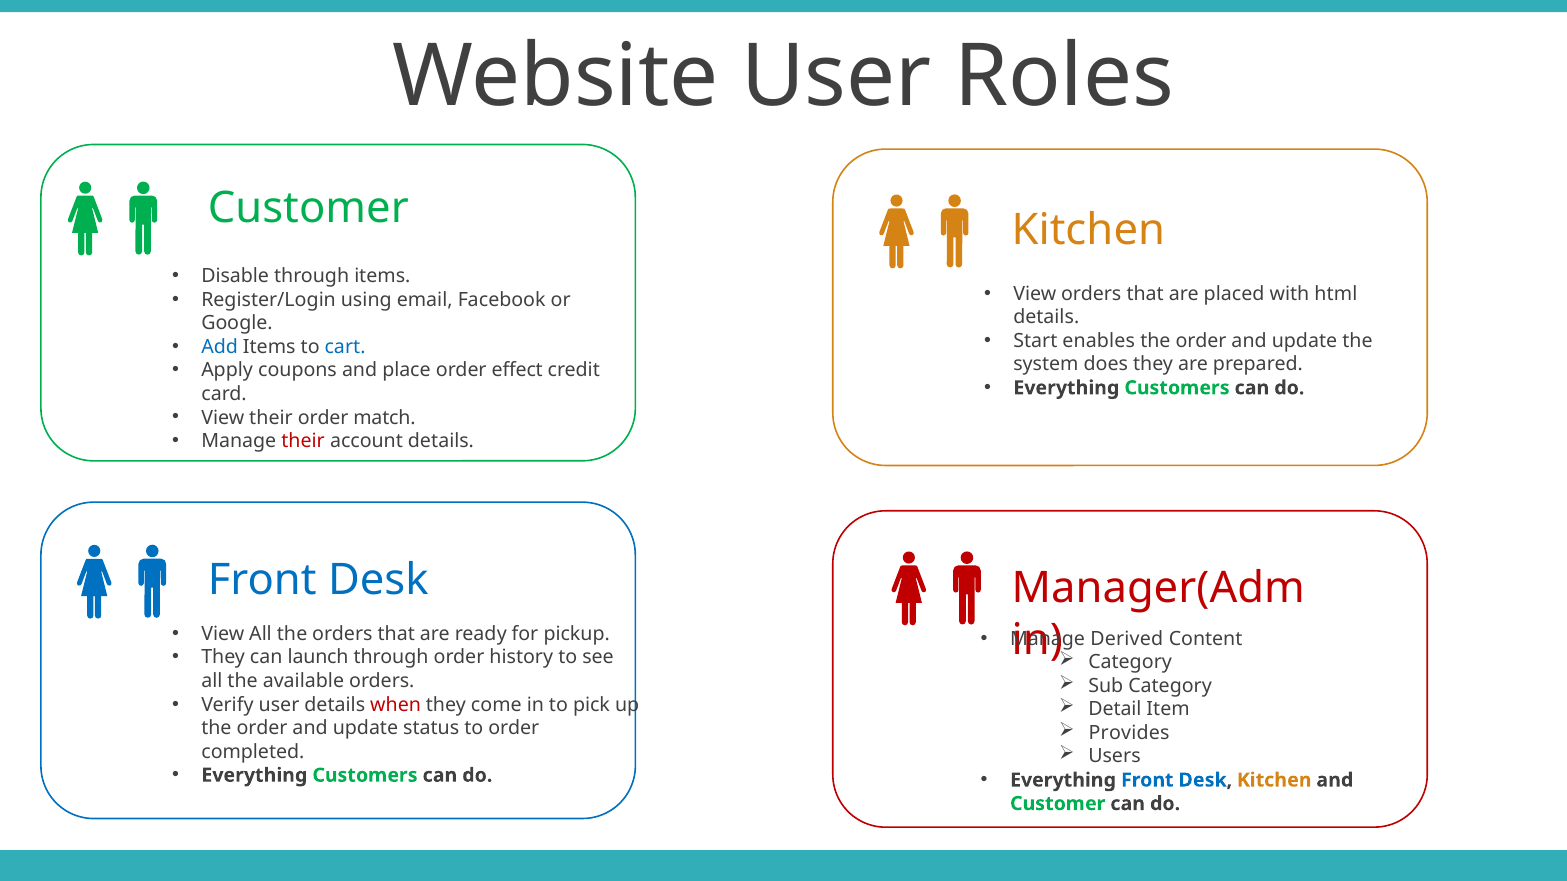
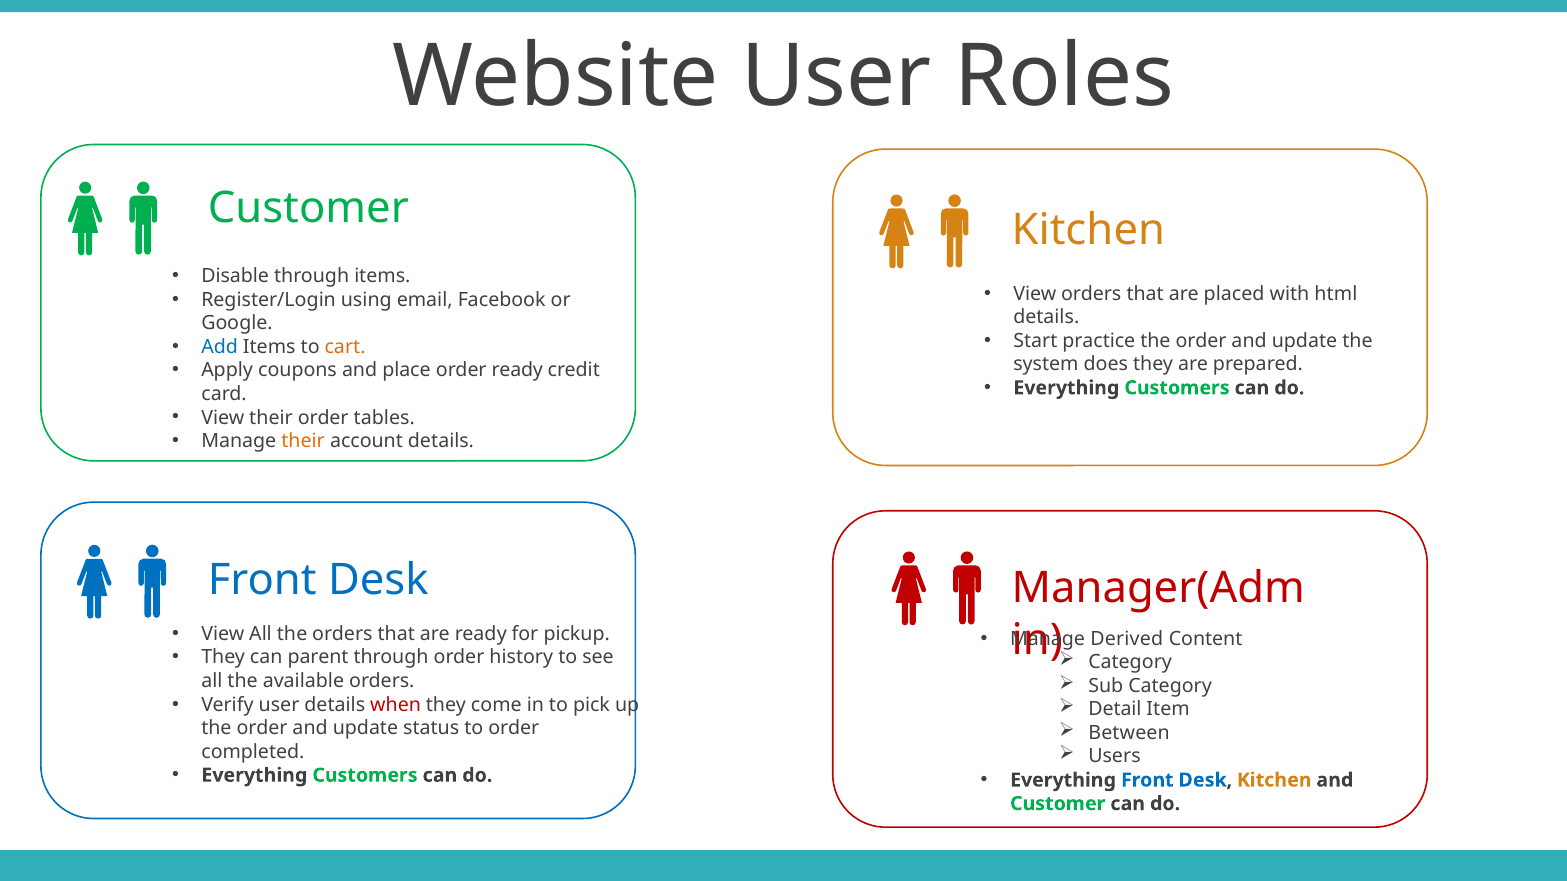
enables: enables -> practice
cart colour: blue -> orange
order effect: effect -> ready
match: match -> tables
their at (303, 441) colour: red -> orange
launch: launch -> parent
Provides: Provides -> Between
